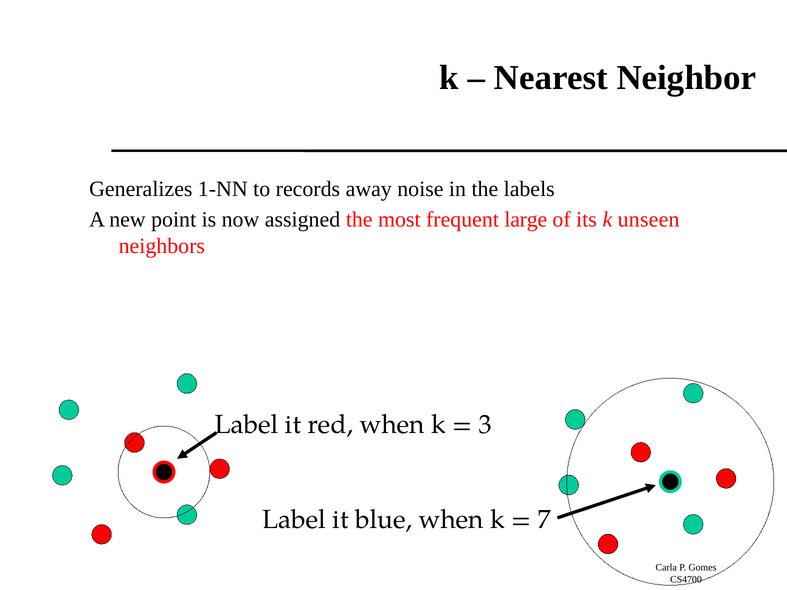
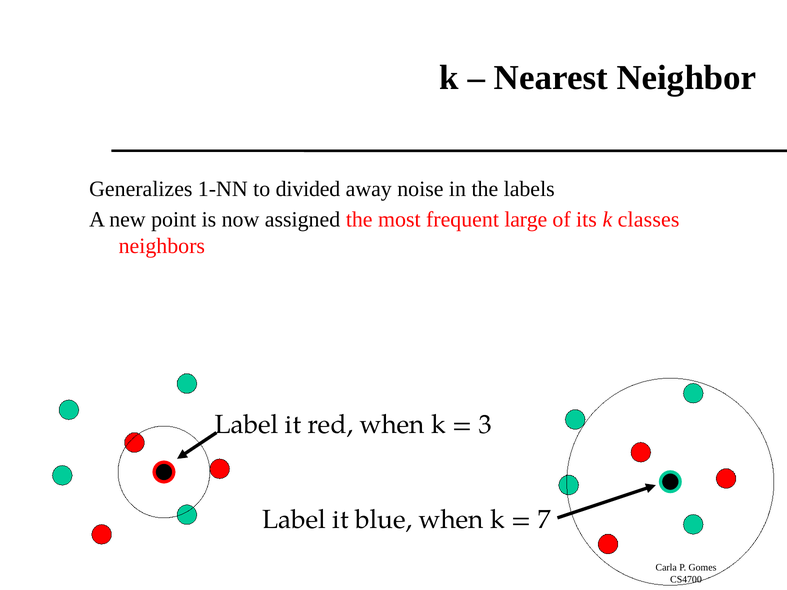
records: records -> divided
unseen: unseen -> classes
